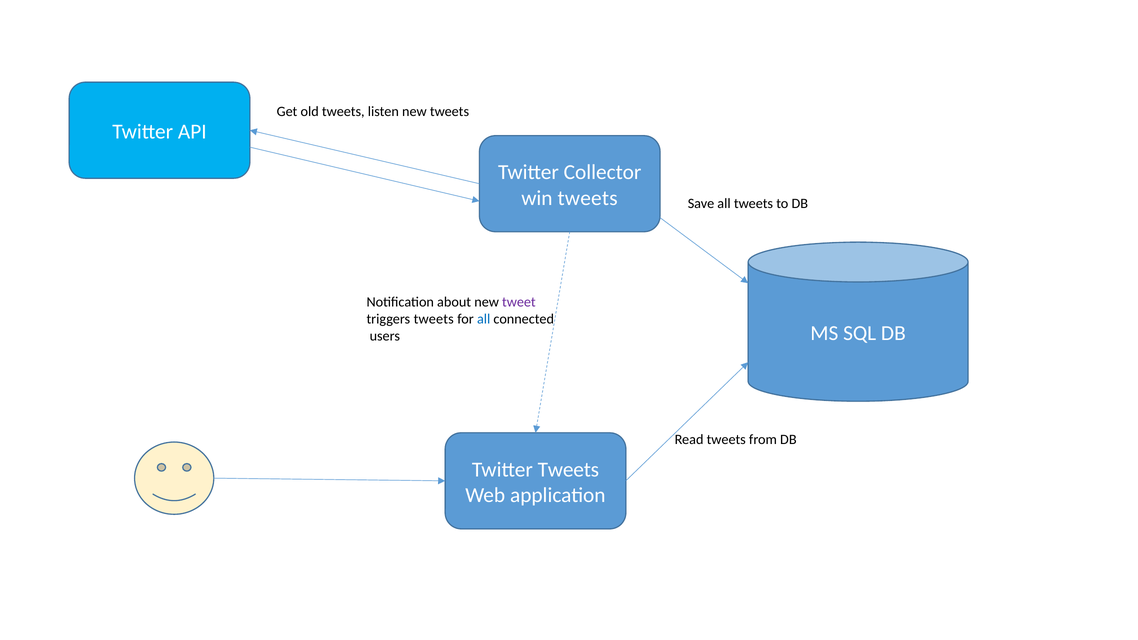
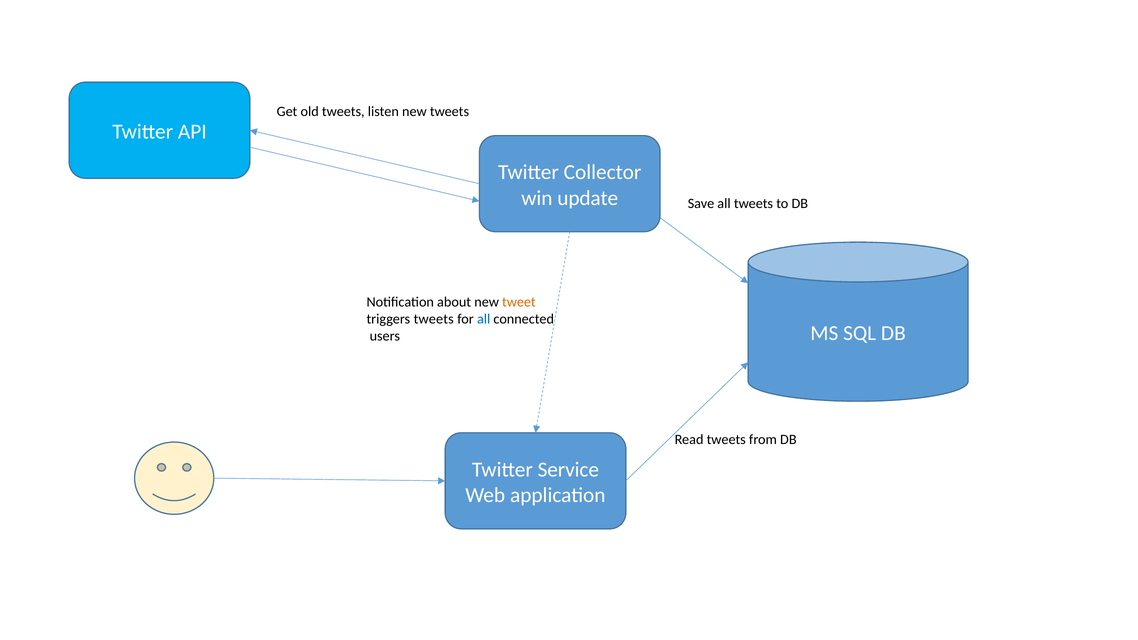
win tweets: tweets -> update
tweet colour: purple -> orange
Twitter Tweets: Tweets -> Service
